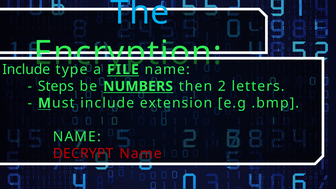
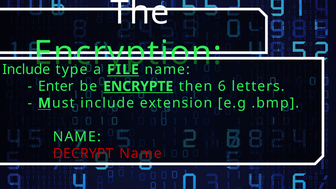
The colour: light blue -> white
Steps: Steps -> Enter
NUMBERS: NUMBERS -> ENCRYPTE
2: 2 -> 6
